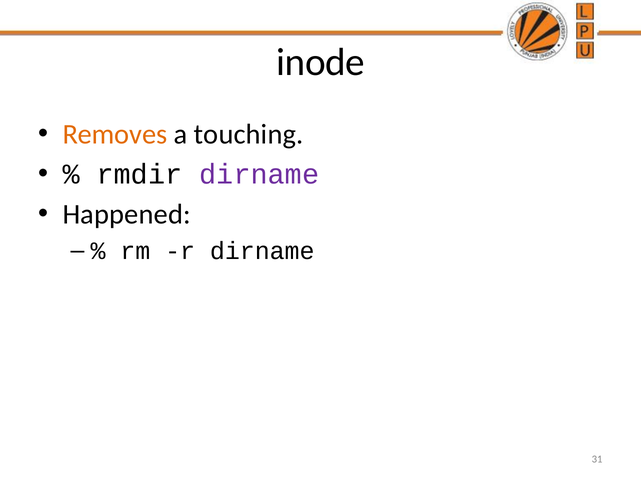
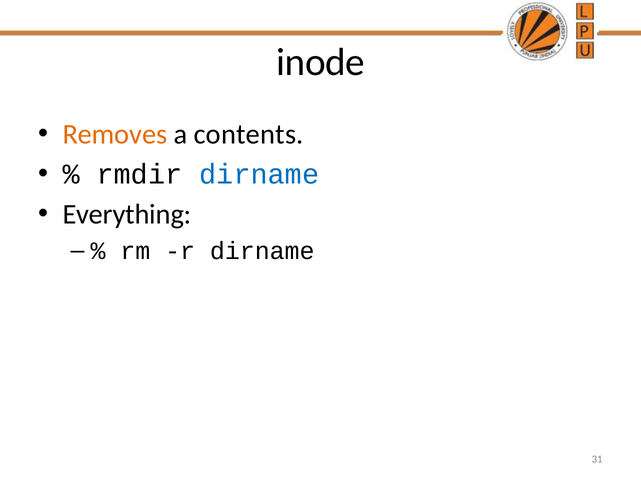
touching: touching -> contents
dirname at (259, 174) colour: purple -> blue
Happened: Happened -> Everything
